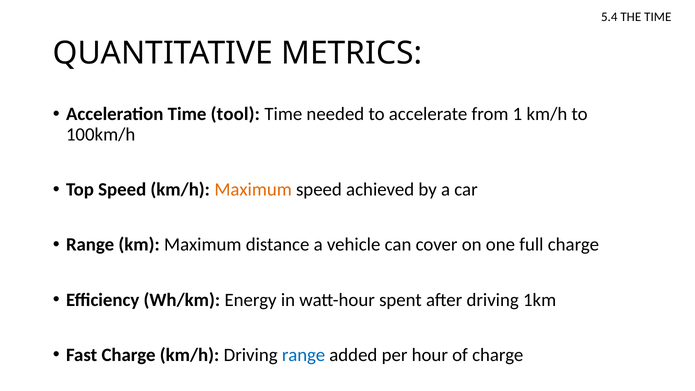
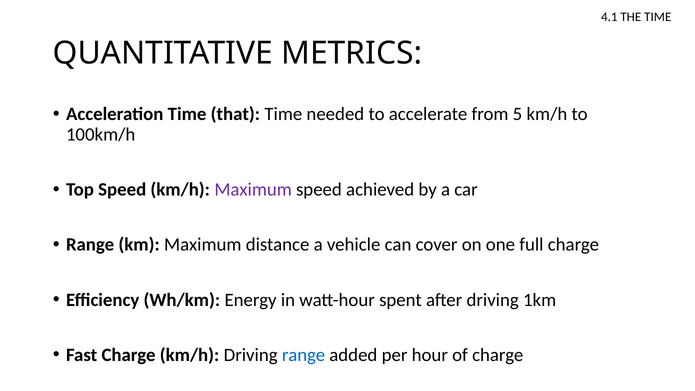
5.4: 5.4 -> 4.1
tool: tool -> that
1: 1 -> 5
Maximum at (253, 190) colour: orange -> purple
